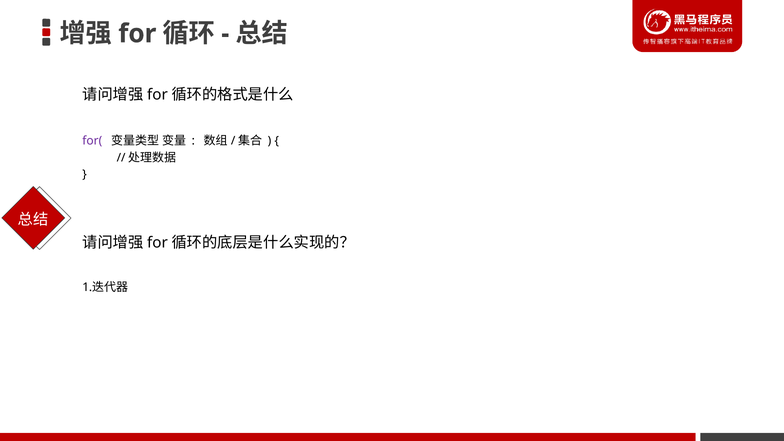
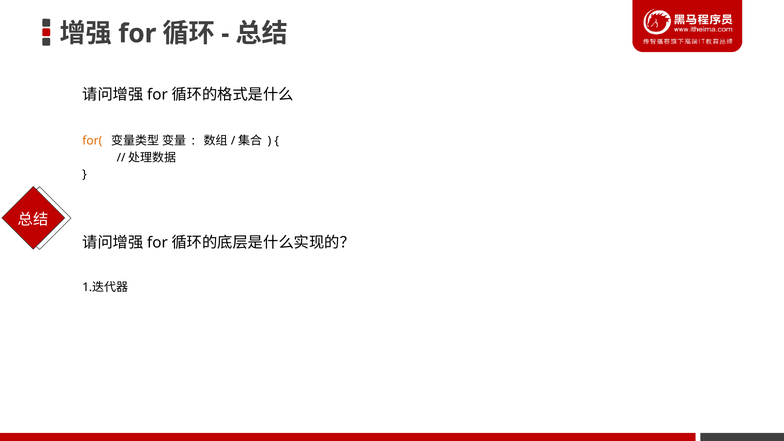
for( colour: purple -> orange
